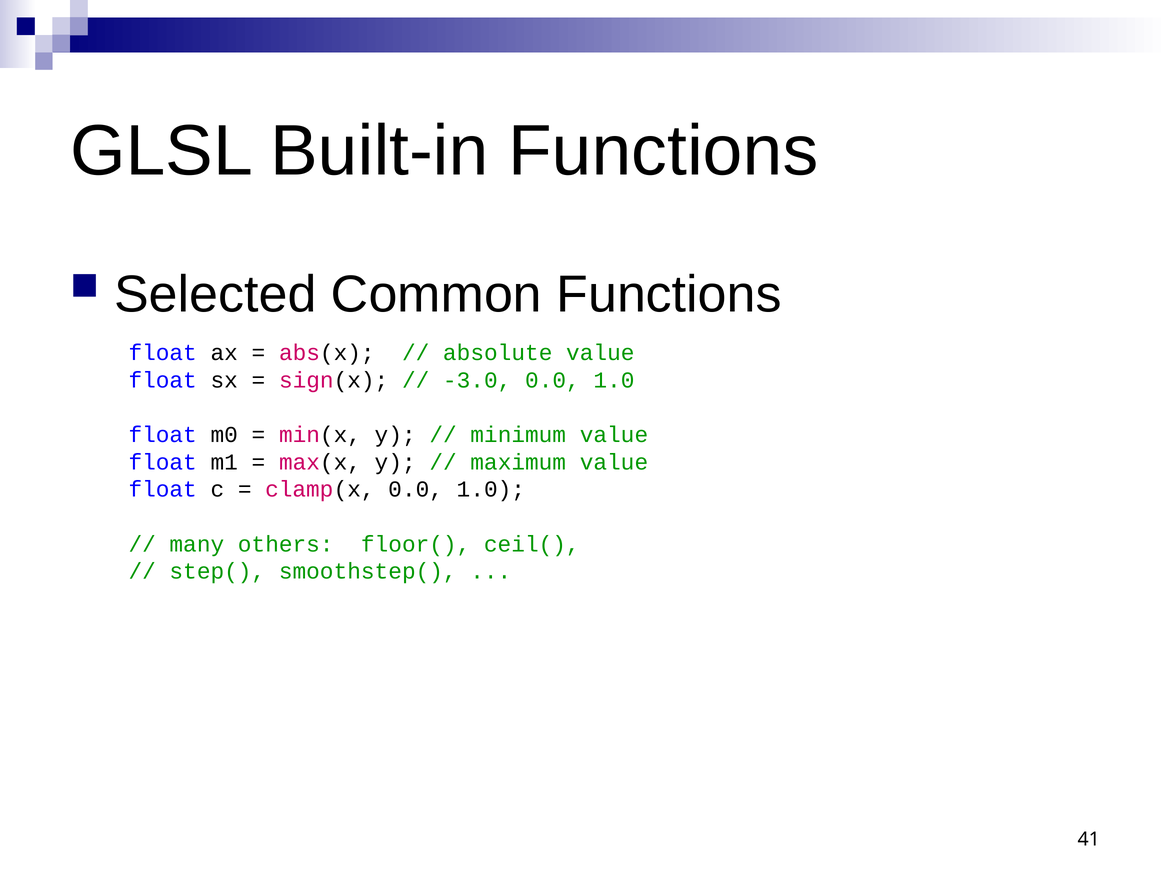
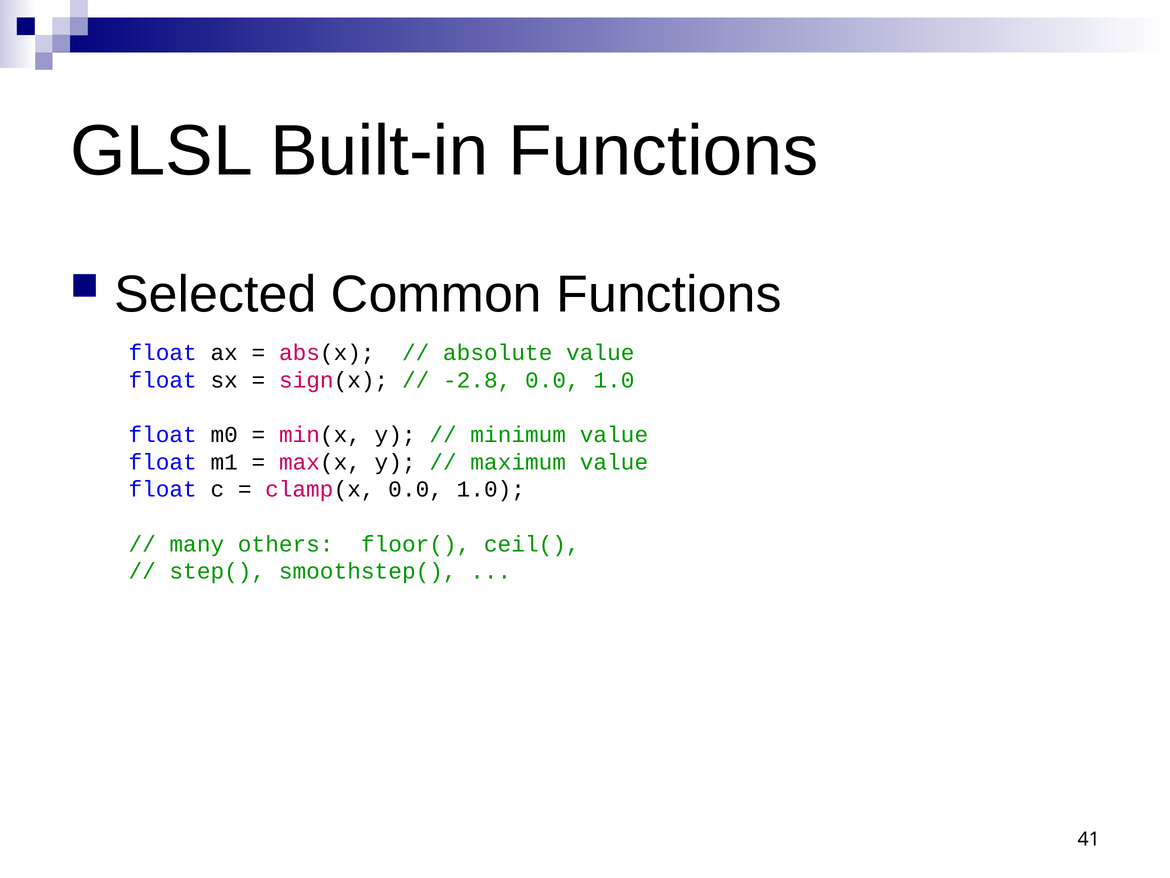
-3.0: -3.0 -> -2.8
